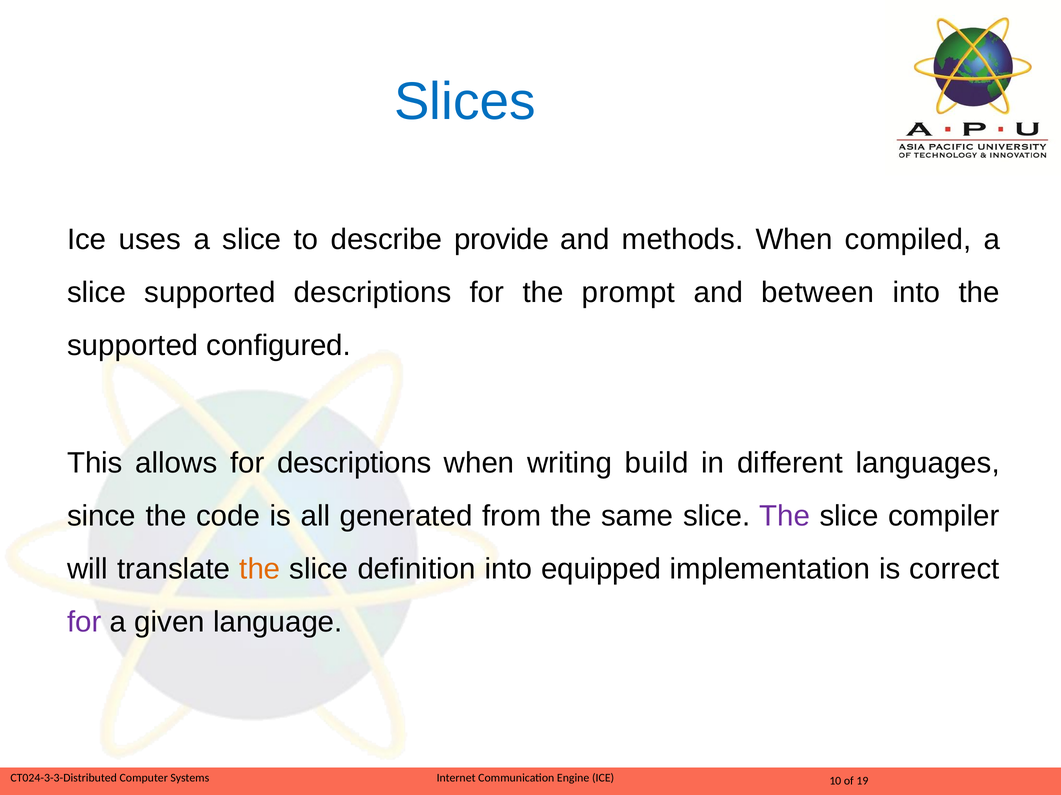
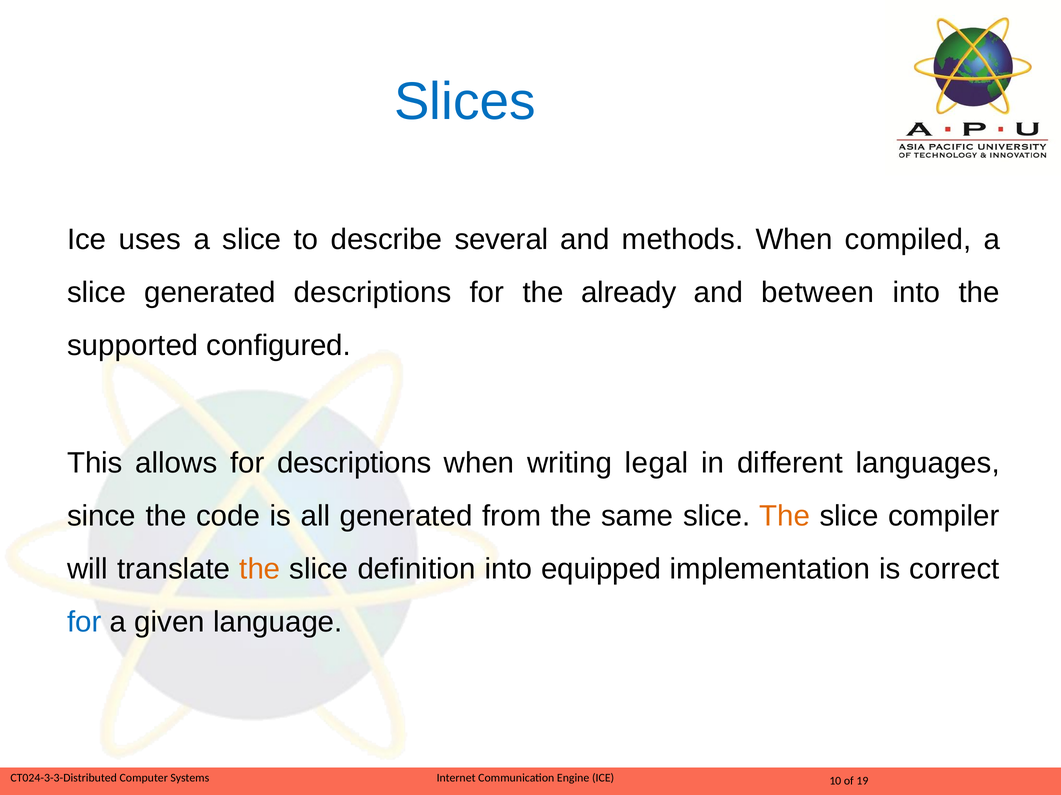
provide: provide -> several
slice supported: supported -> generated
prompt: prompt -> already
build: build -> legal
The at (785, 517) colour: purple -> orange
for at (84, 623) colour: purple -> blue
